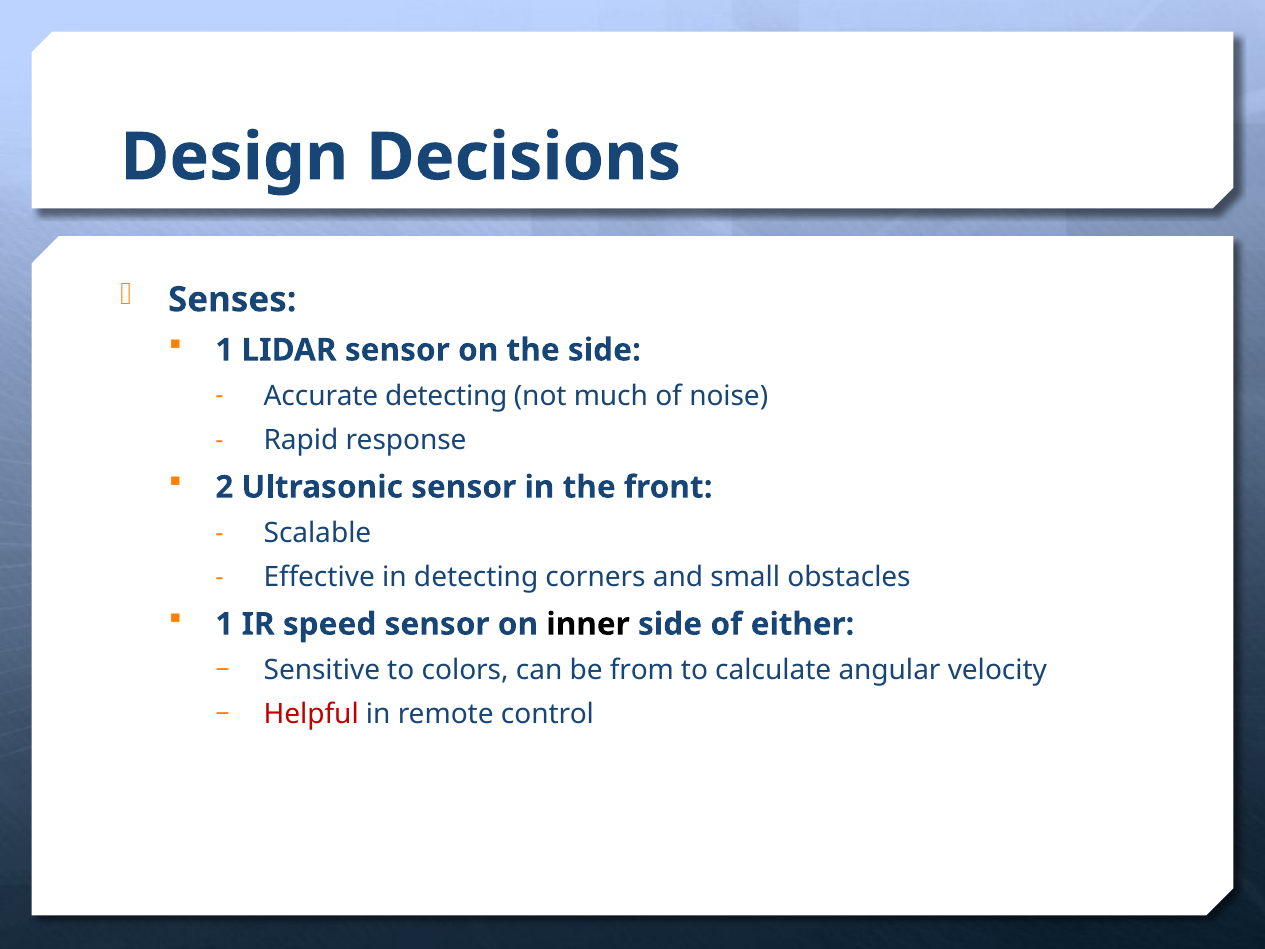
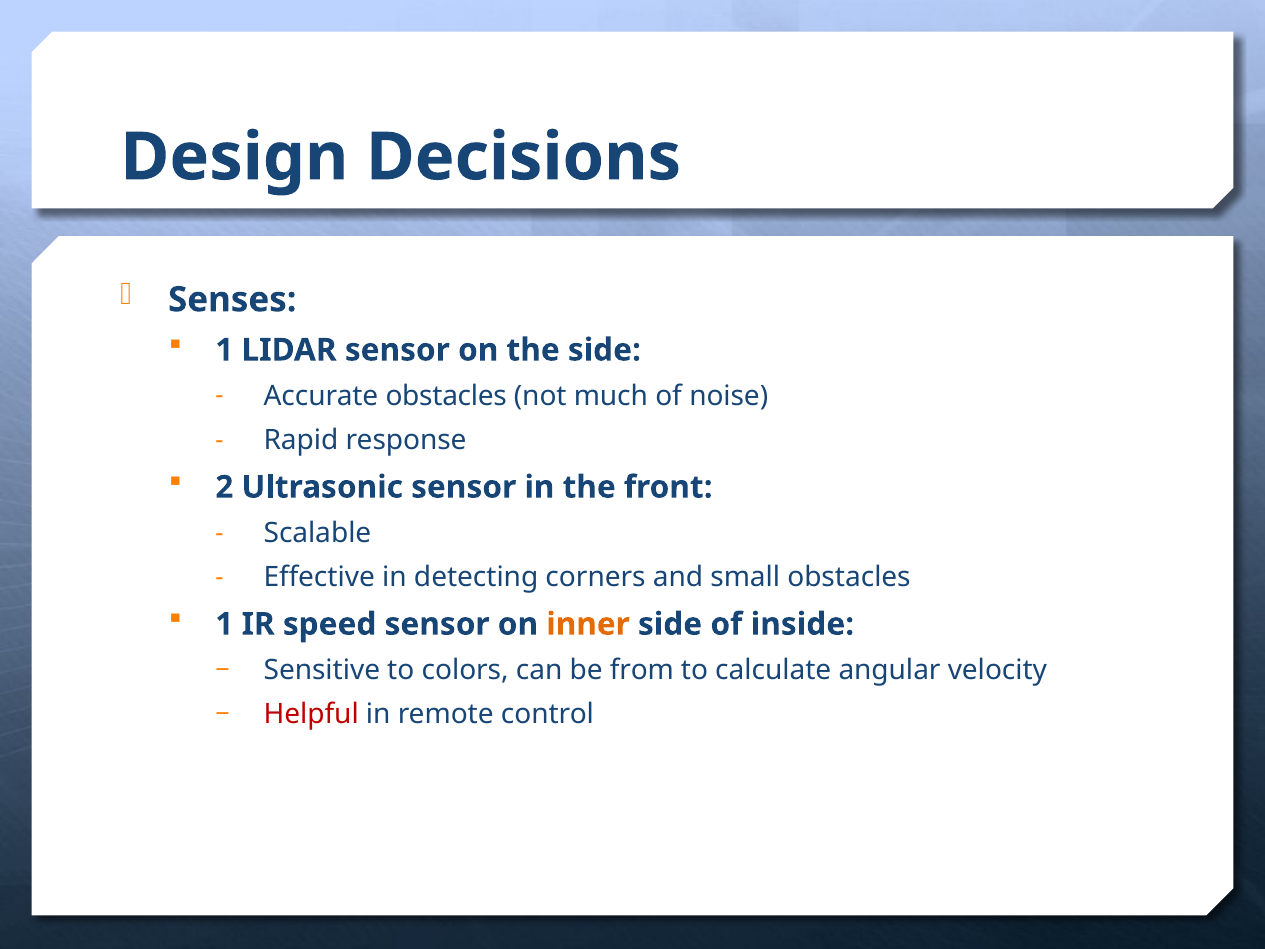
Accurate detecting: detecting -> obstacles
inner colour: black -> orange
either: either -> inside
